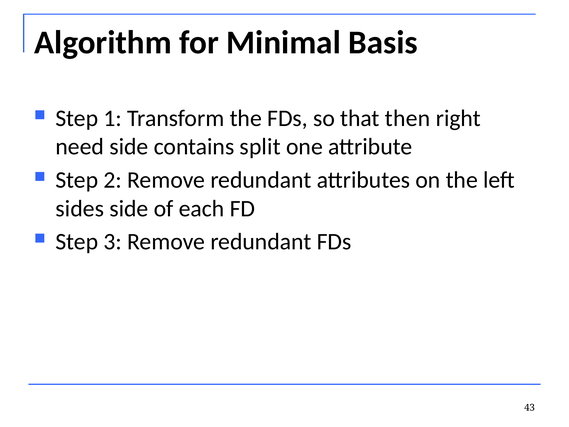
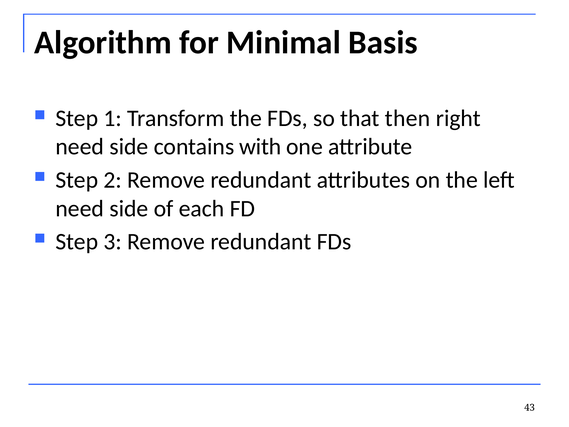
split: split -> with
sides at (80, 208): sides -> need
